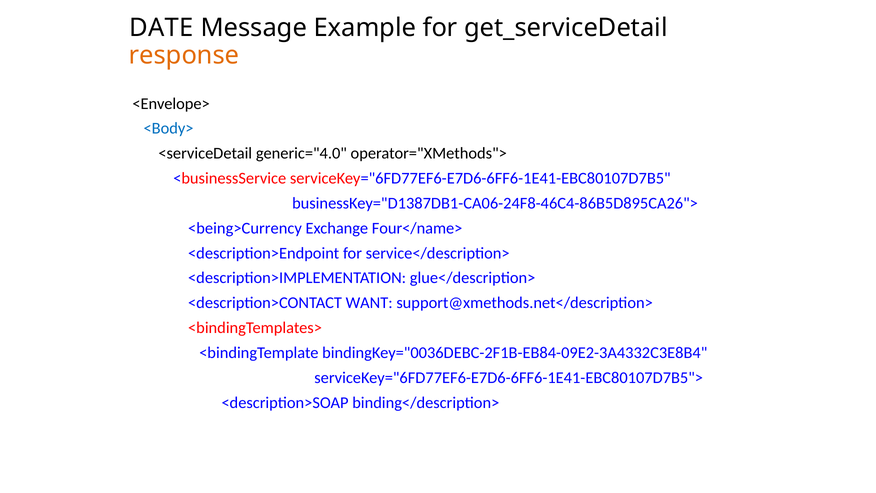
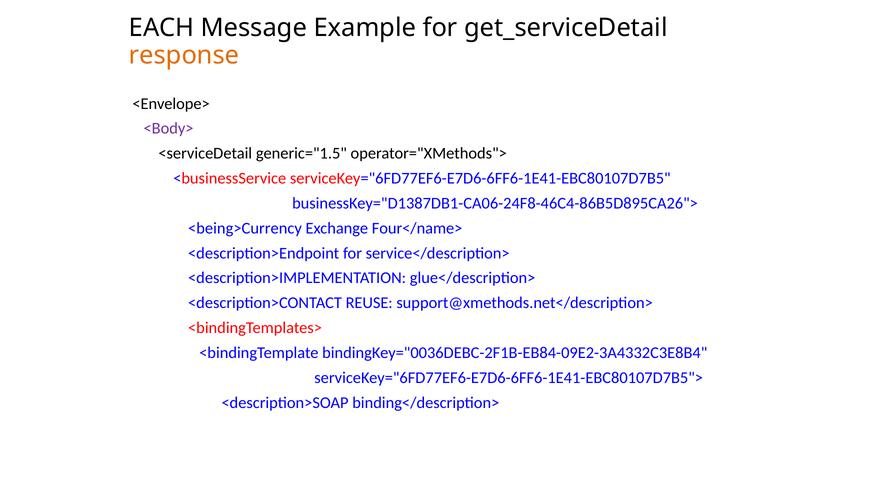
DATE: DATE -> EACH
<Body> colour: blue -> purple
generic="4.0: generic="4.0 -> generic="1.5
WANT: WANT -> REUSE
